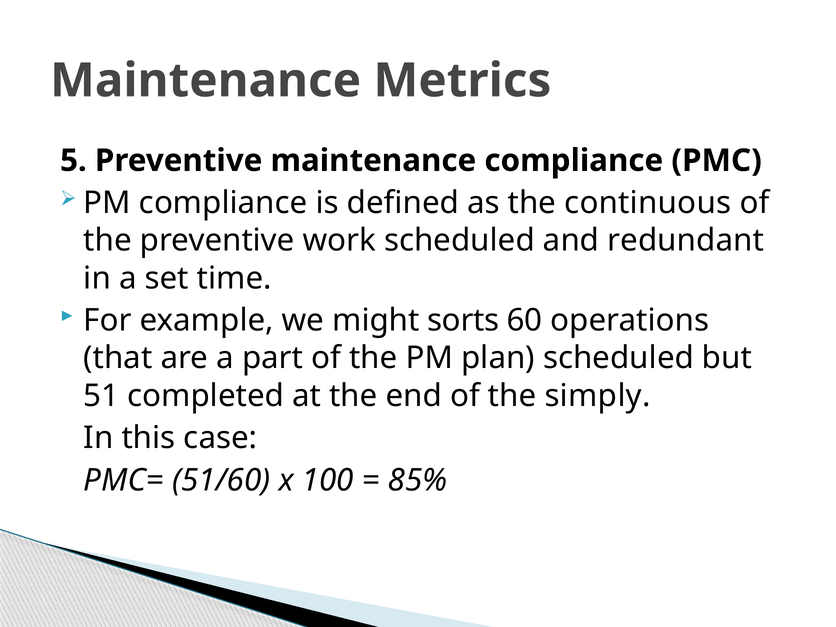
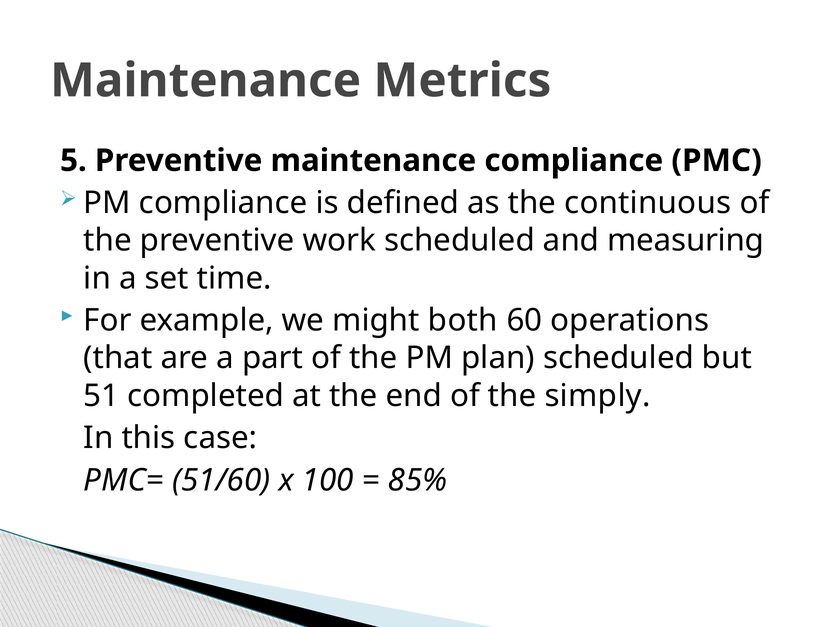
redundant: redundant -> measuring
sorts: sorts -> both
